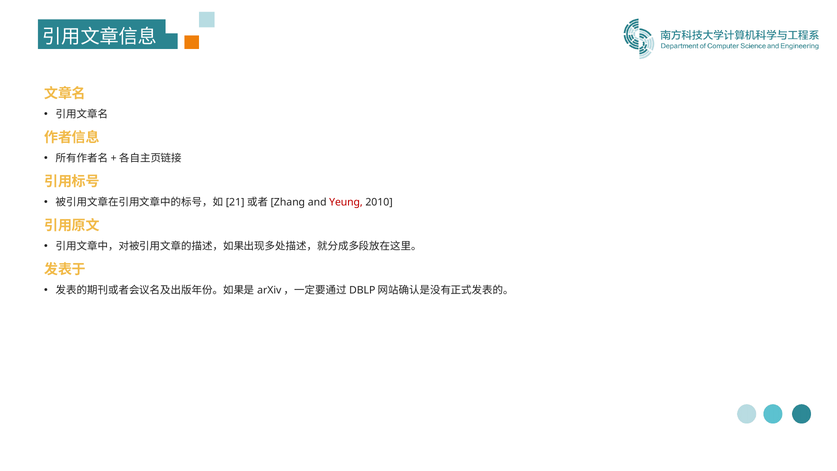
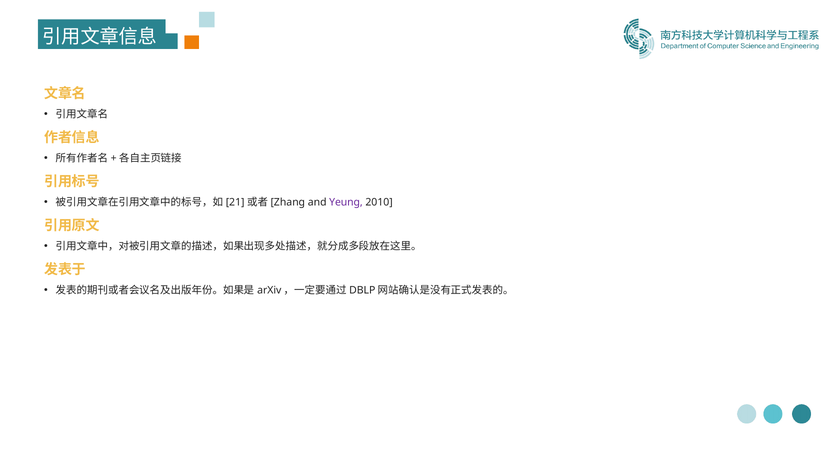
Yeung colour: red -> purple
